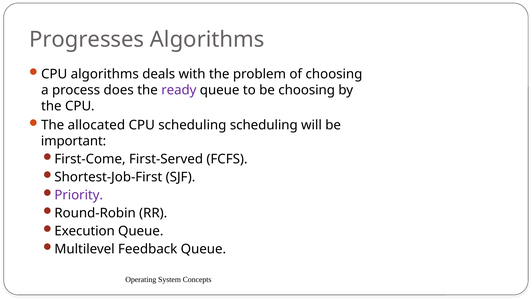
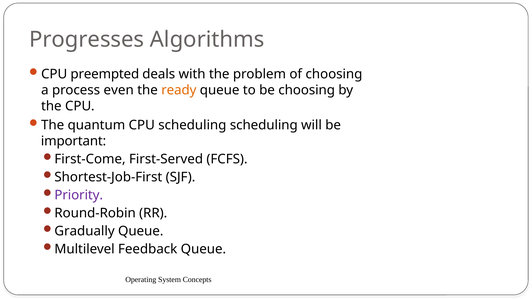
CPU algorithms: algorithms -> preempted
does: does -> even
ready colour: purple -> orange
allocated: allocated -> quantum
Execution: Execution -> Gradually
